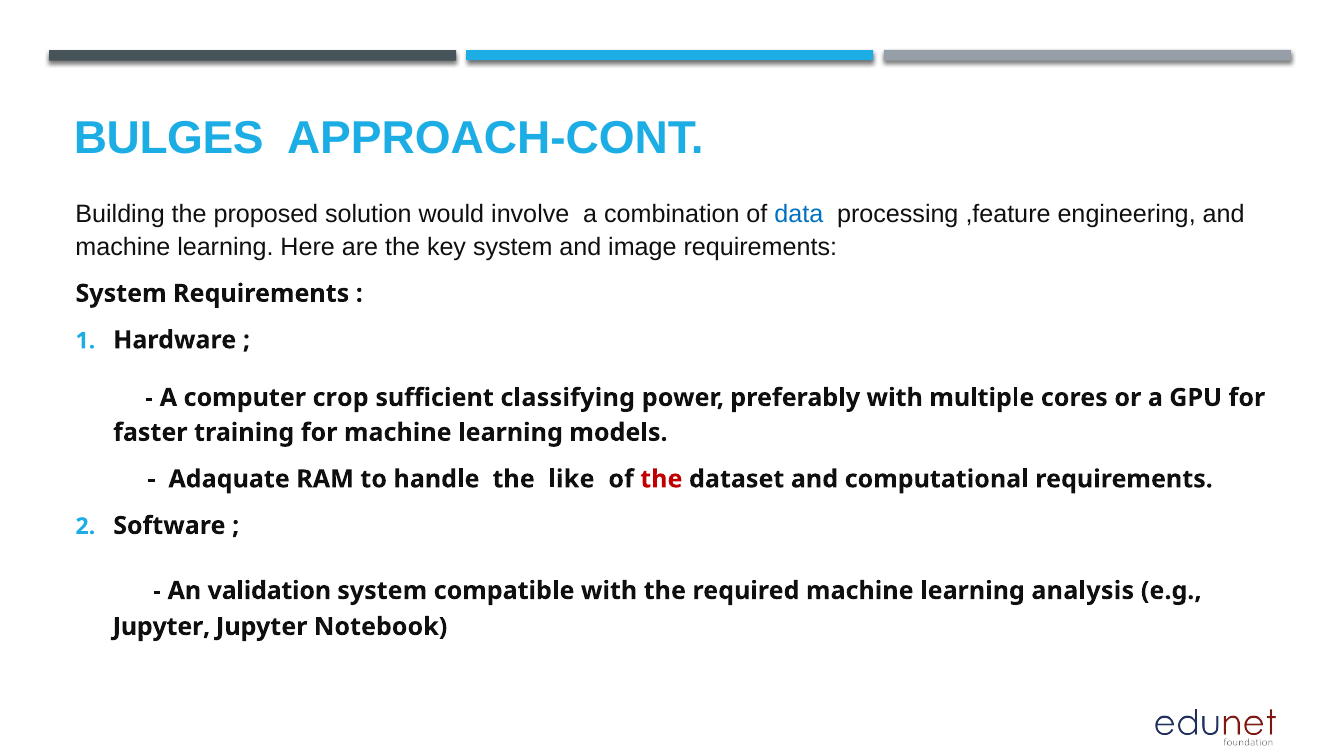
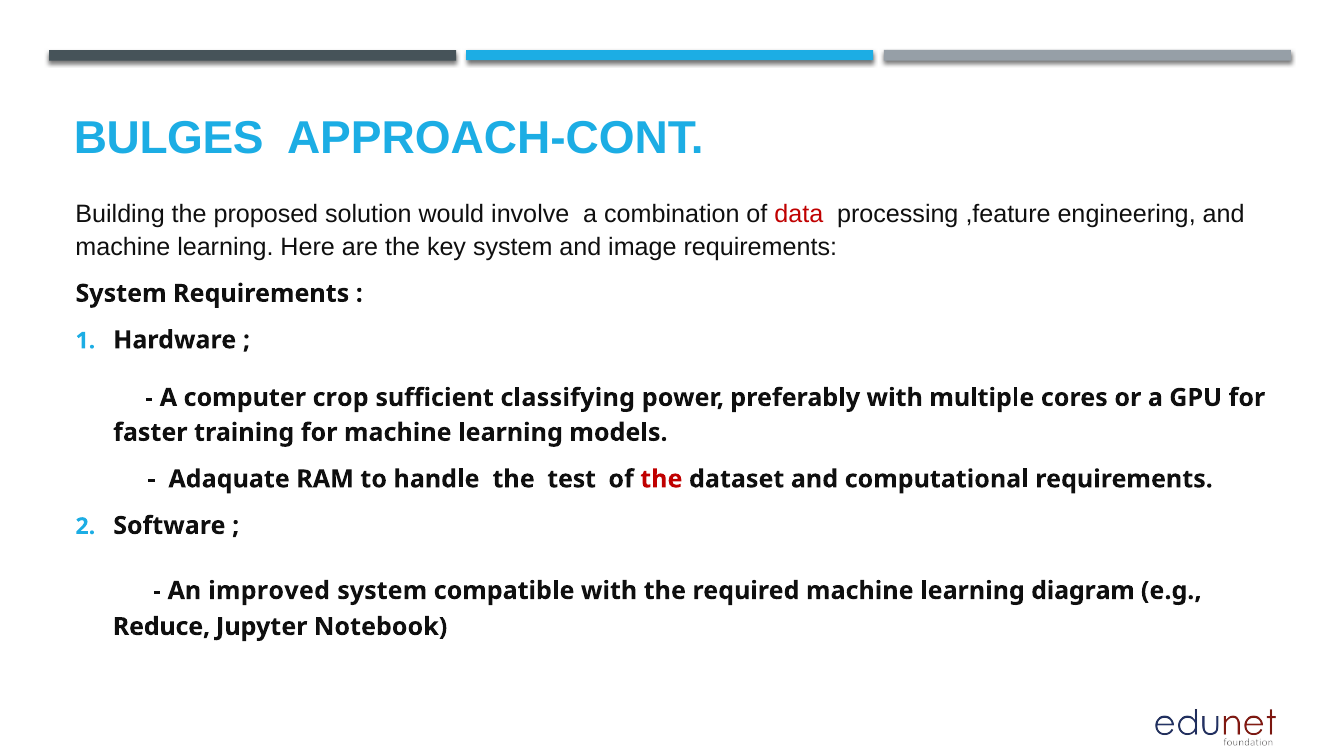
data colour: blue -> red
like: like -> test
validation: validation -> improved
analysis: analysis -> diagram
Jupyter at (161, 626): Jupyter -> Reduce
